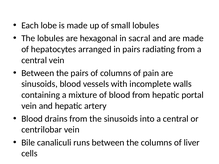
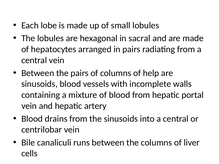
pain: pain -> help
